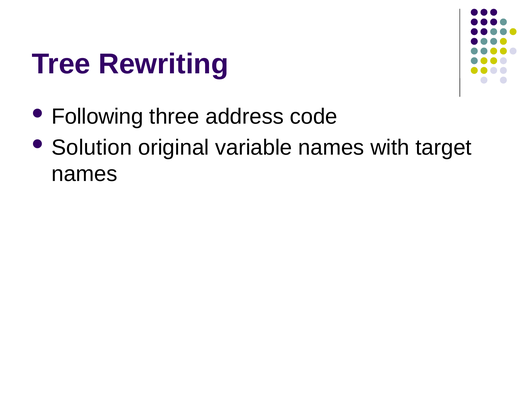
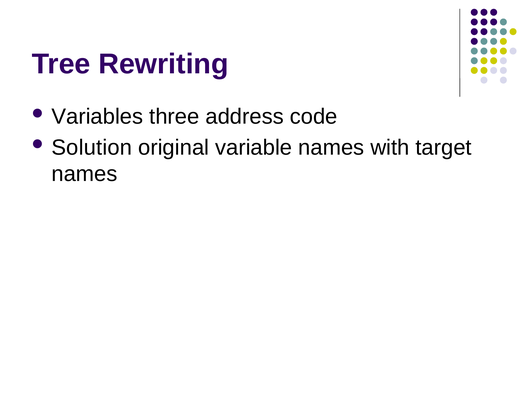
Following: Following -> Variables
